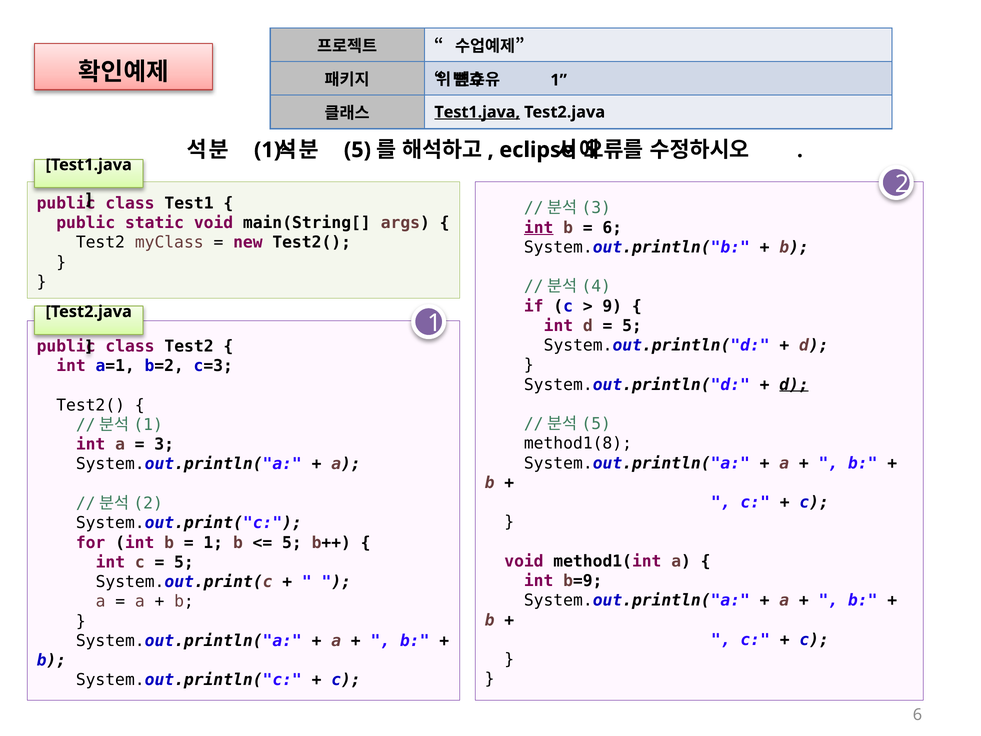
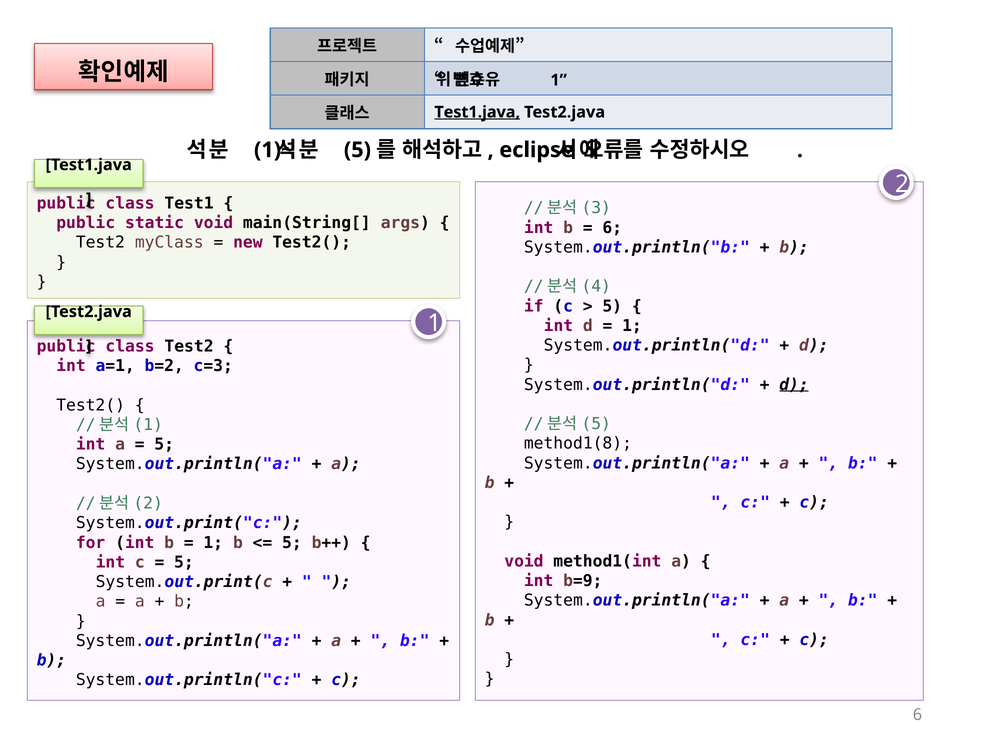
int at (539, 228) underline: present -> none
9 at (612, 306): 9 -> 5
5 at (632, 326): 5 -> 1
3 at (164, 444): 3 -> 5
